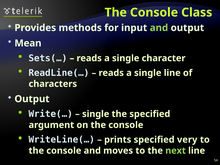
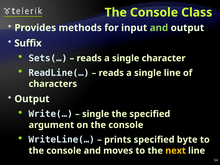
Mean: Mean -> Suffix
very: very -> byte
next colour: light green -> yellow
